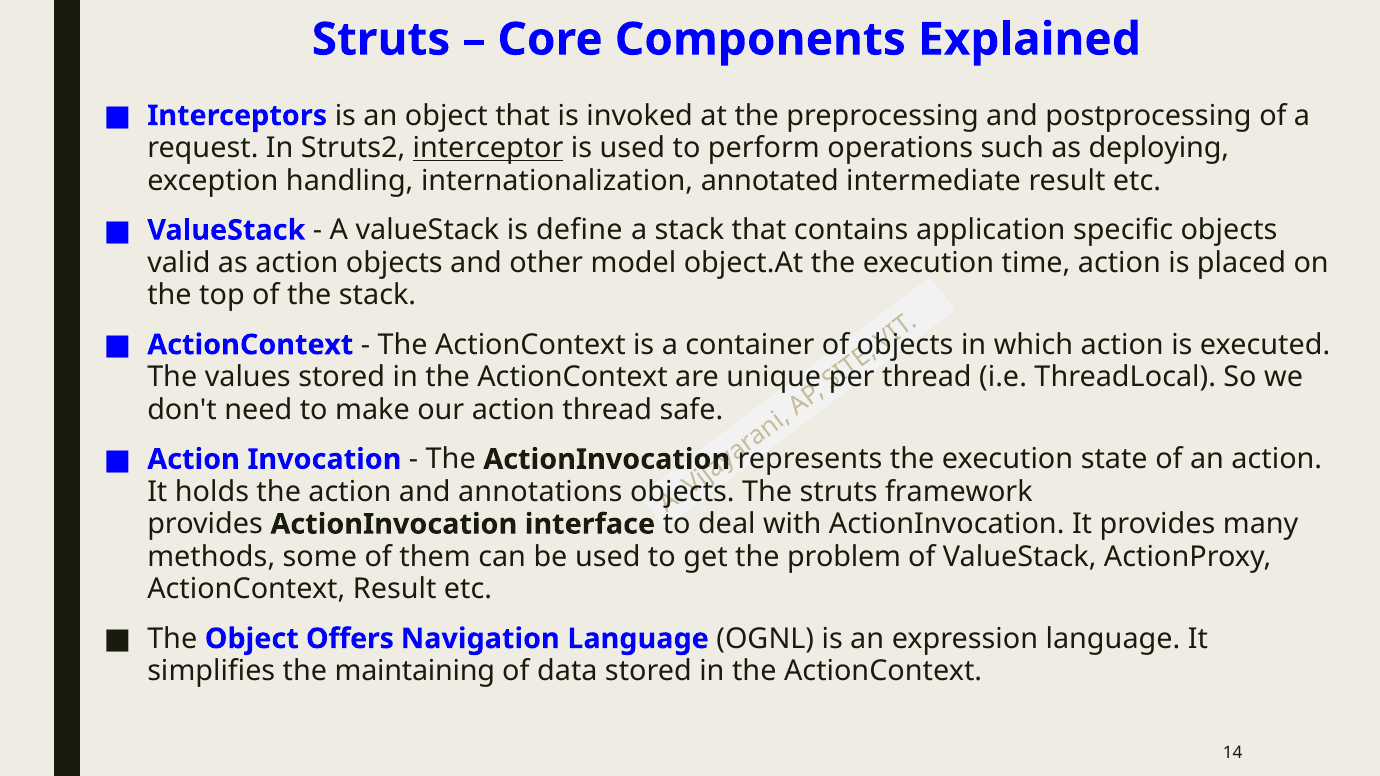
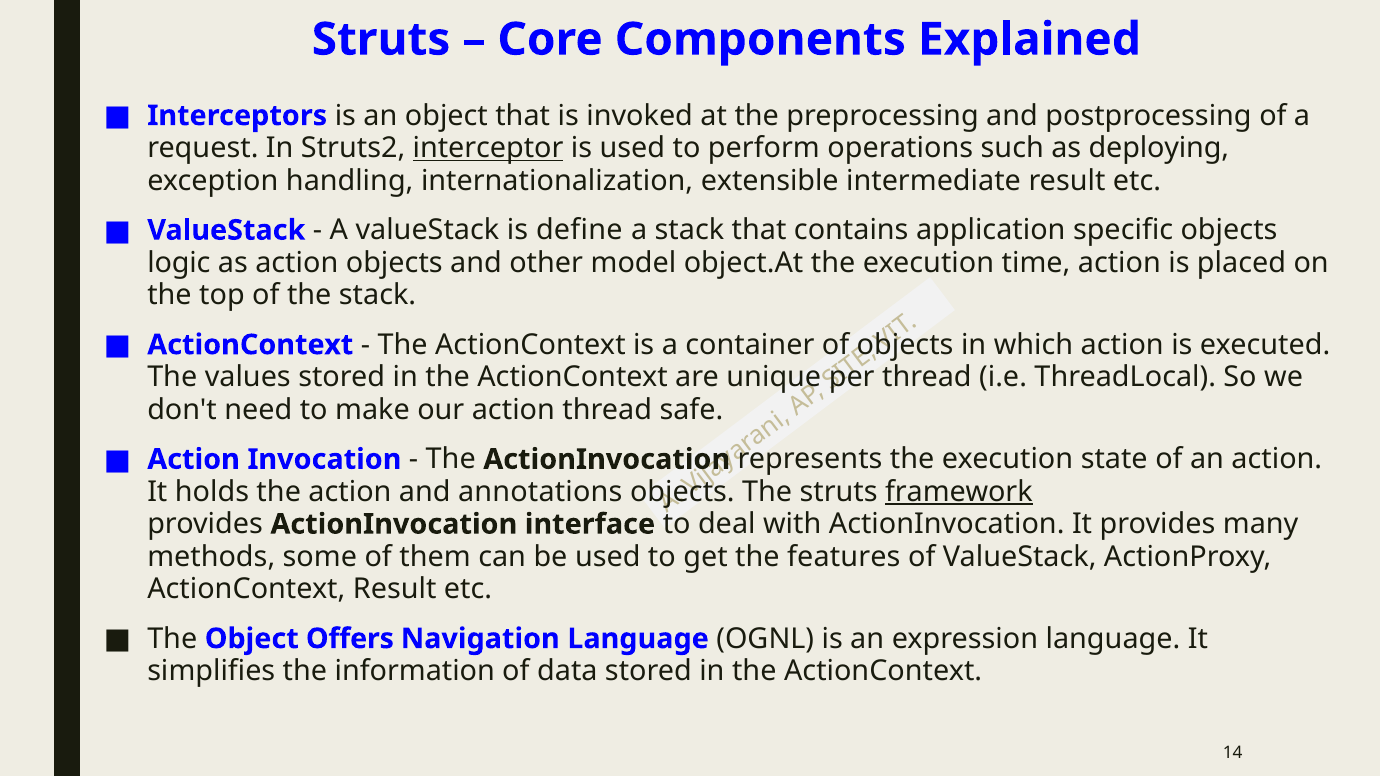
annotated: annotated -> extensible
valid: valid -> logic
framework underline: none -> present
problem: problem -> features
maintaining: maintaining -> information
